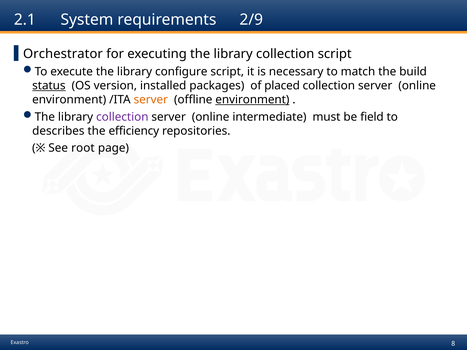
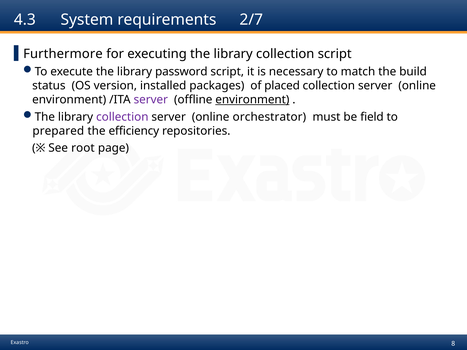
2.1: 2.1 -> 4.3
2/9: 2/9 -> 2/7
Orchestrator: Orchestrator -> Furthermore
configure: configure -> password
status underline: present -> none
server at (151, 100) colour: orange -> purple
intermediate: intermediate -> orchestrator
describes: describes -> prepared
